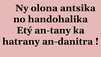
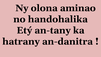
antsika: antsika -> aminao
